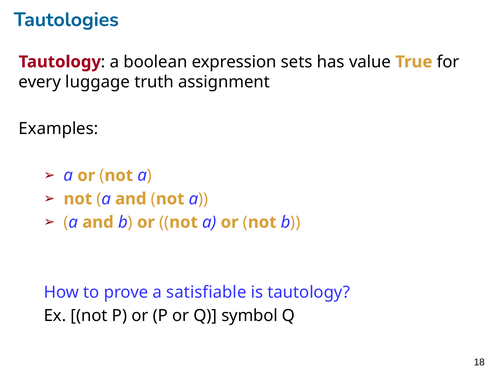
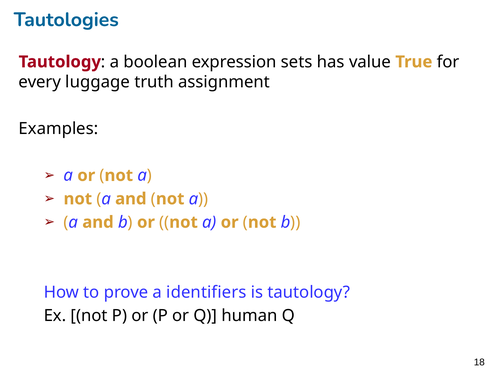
satisfiable: satisfiable -> identifiers
symbol: symbol -> human
